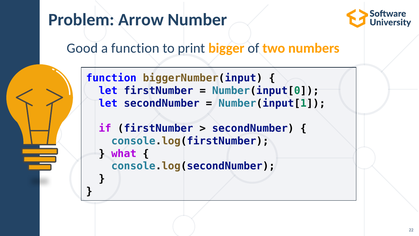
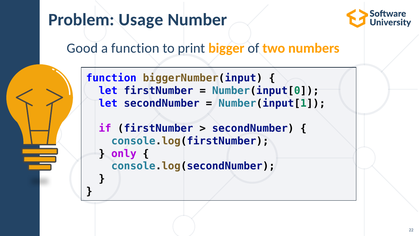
Arrow: Arrow -> Usage
what: what -> only
